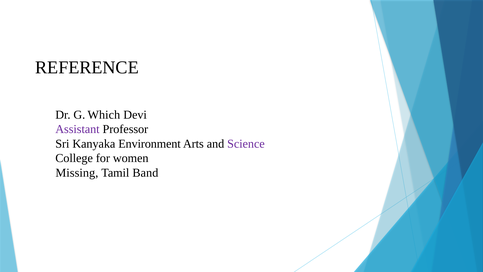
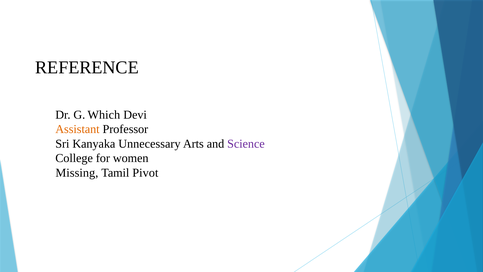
Assistant colour: purple -> orange
Environment: Environment -> Unnecessary
Band: Band -> Pivot
